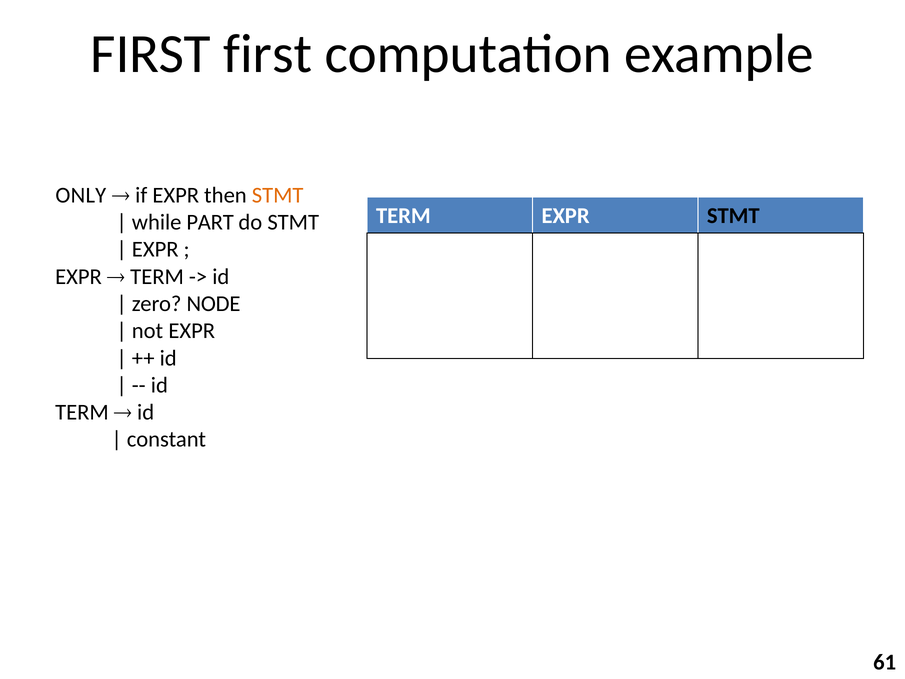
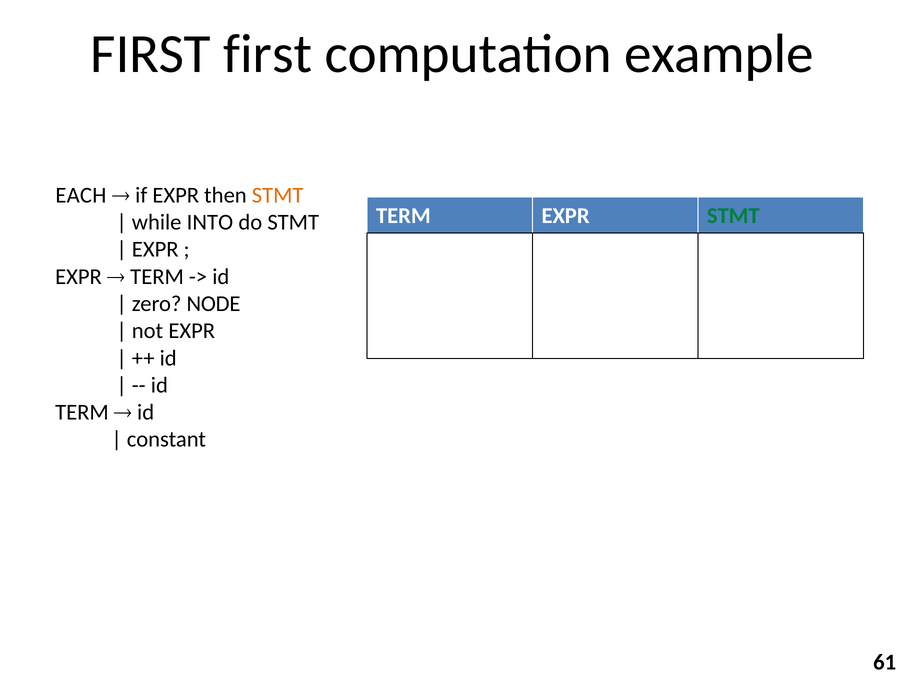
ONLY: ONLY -> EACH
STMT at (733, 215) colour: black -> green
PART: PART -> INTO
